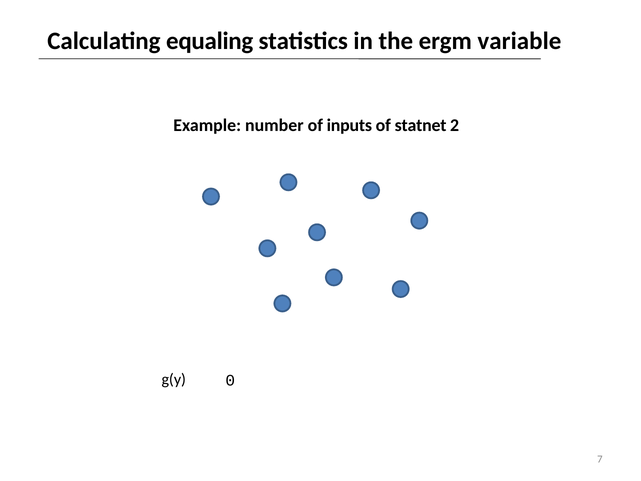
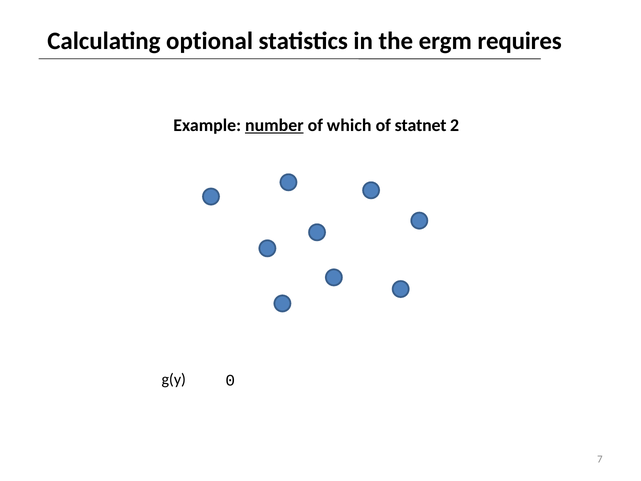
equaling: equaling -> optional
variable: variable -> requires
number underline: none -> present
inputs: inputs -> which
